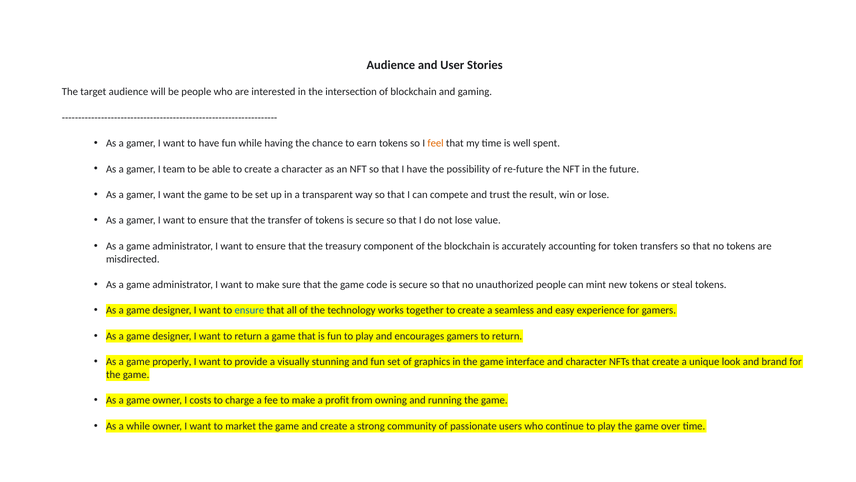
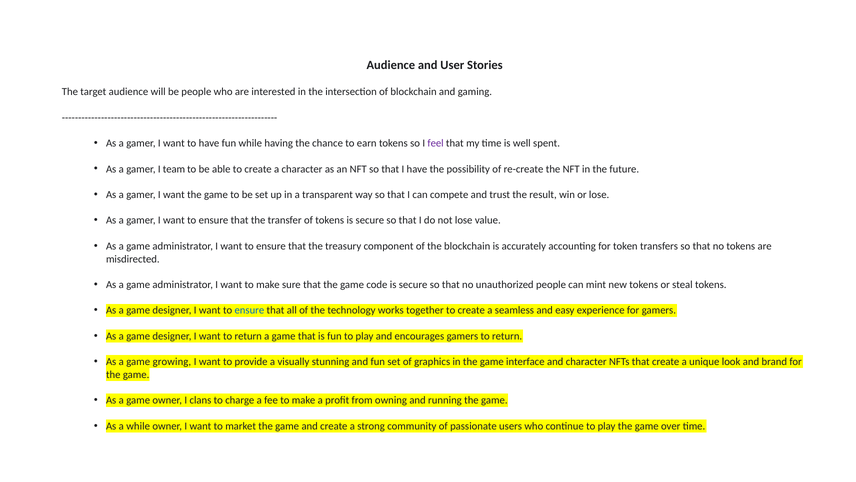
feel colour: orange -> purple
re-future: re-future -> re-create
properly: properly -> growing
costs: costs -> clans
